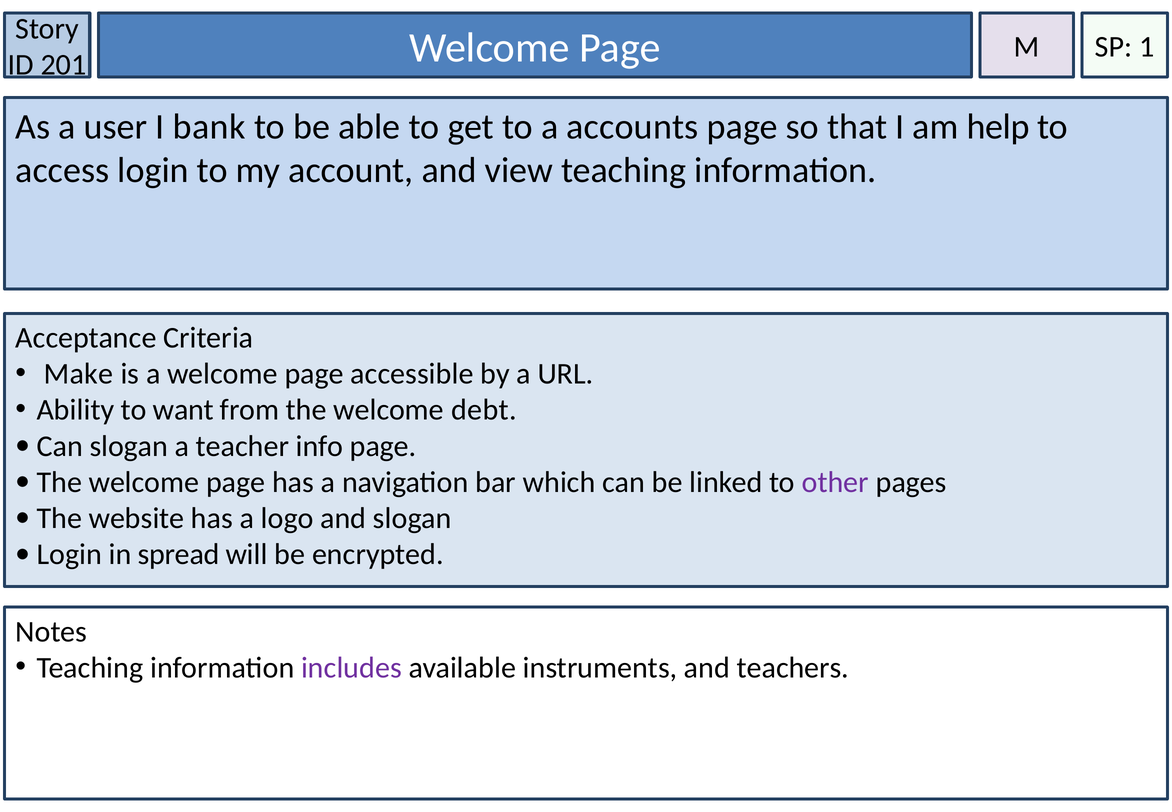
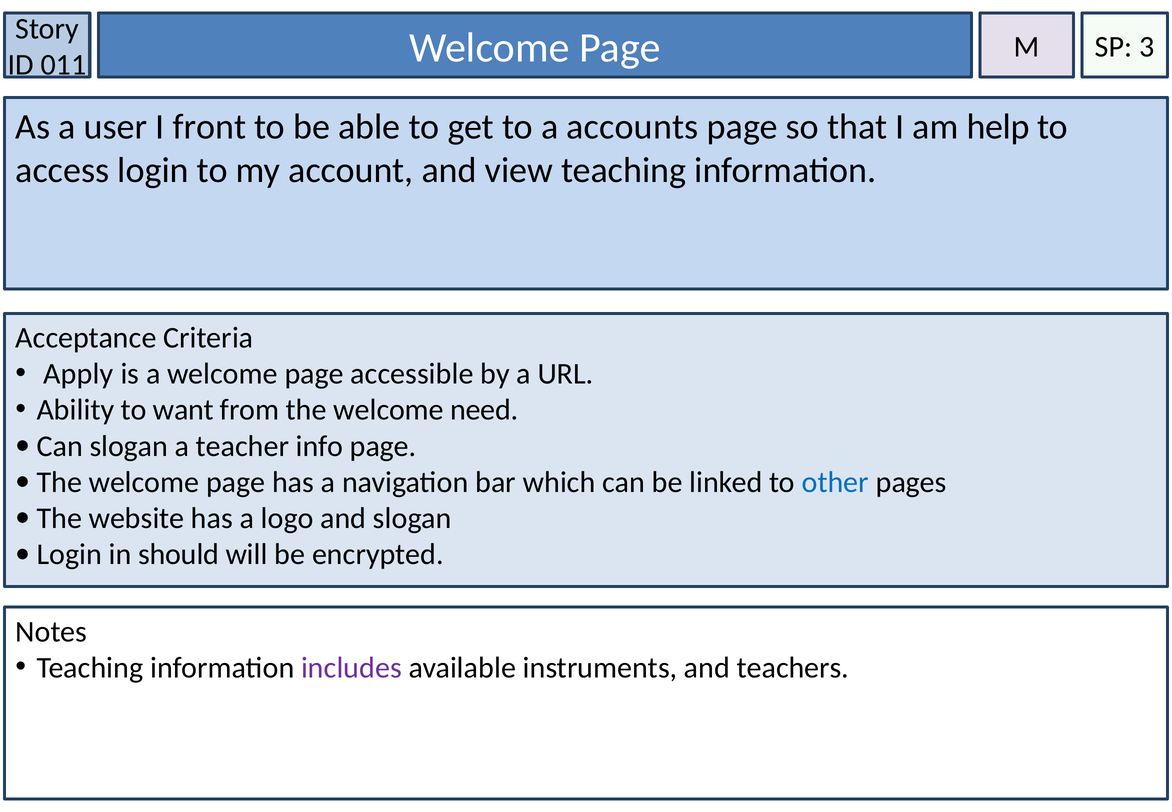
1: 1 -> 3
201: 201 -> 011
bank: bank -> front
Make: Make -> Apply
debt: debt -> need
other colour: purple -> blue
spread: spread -> should
